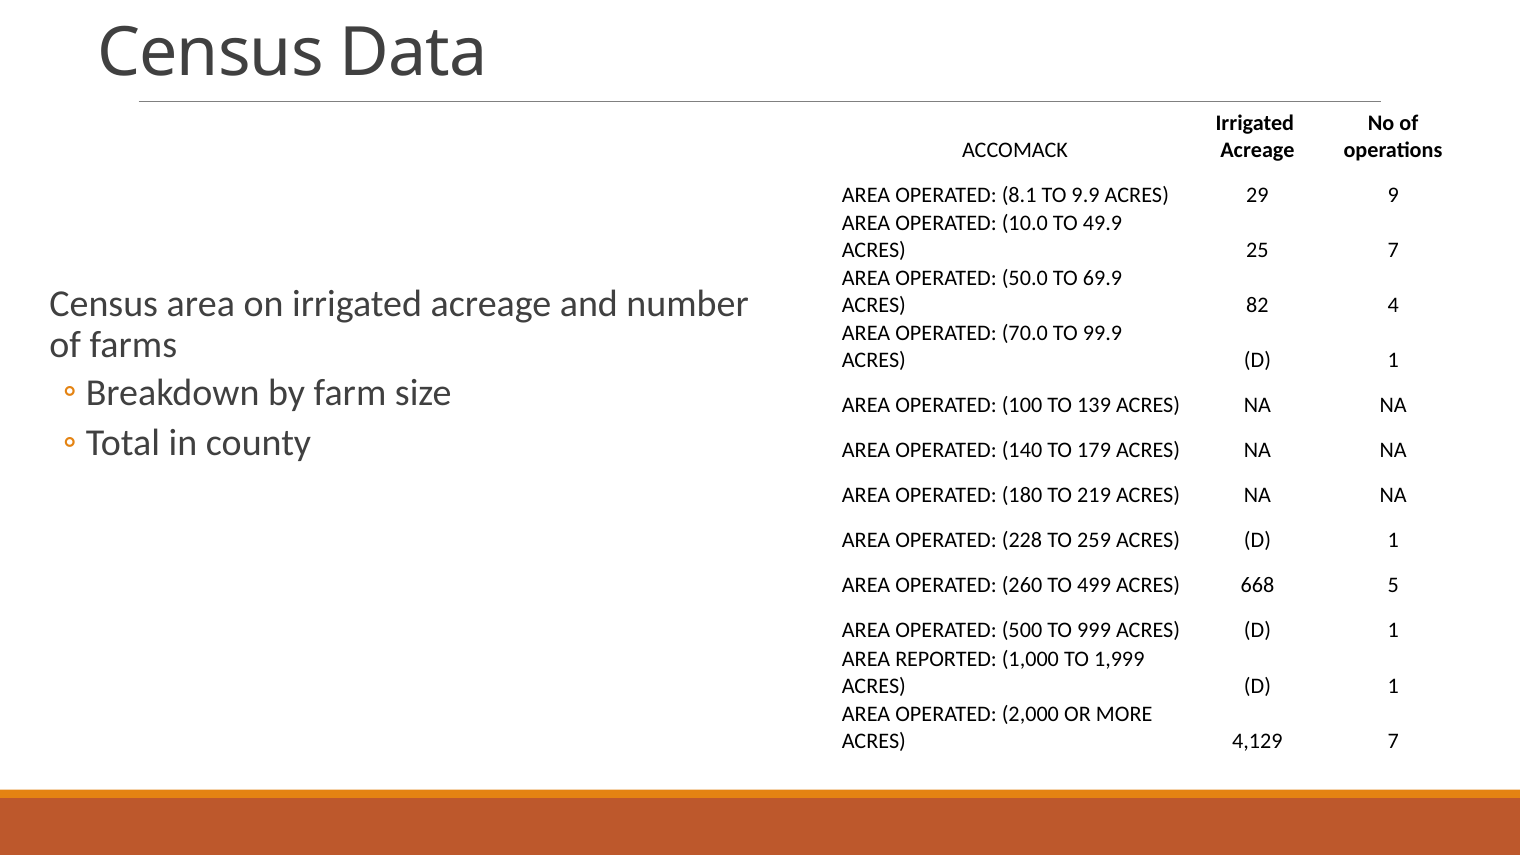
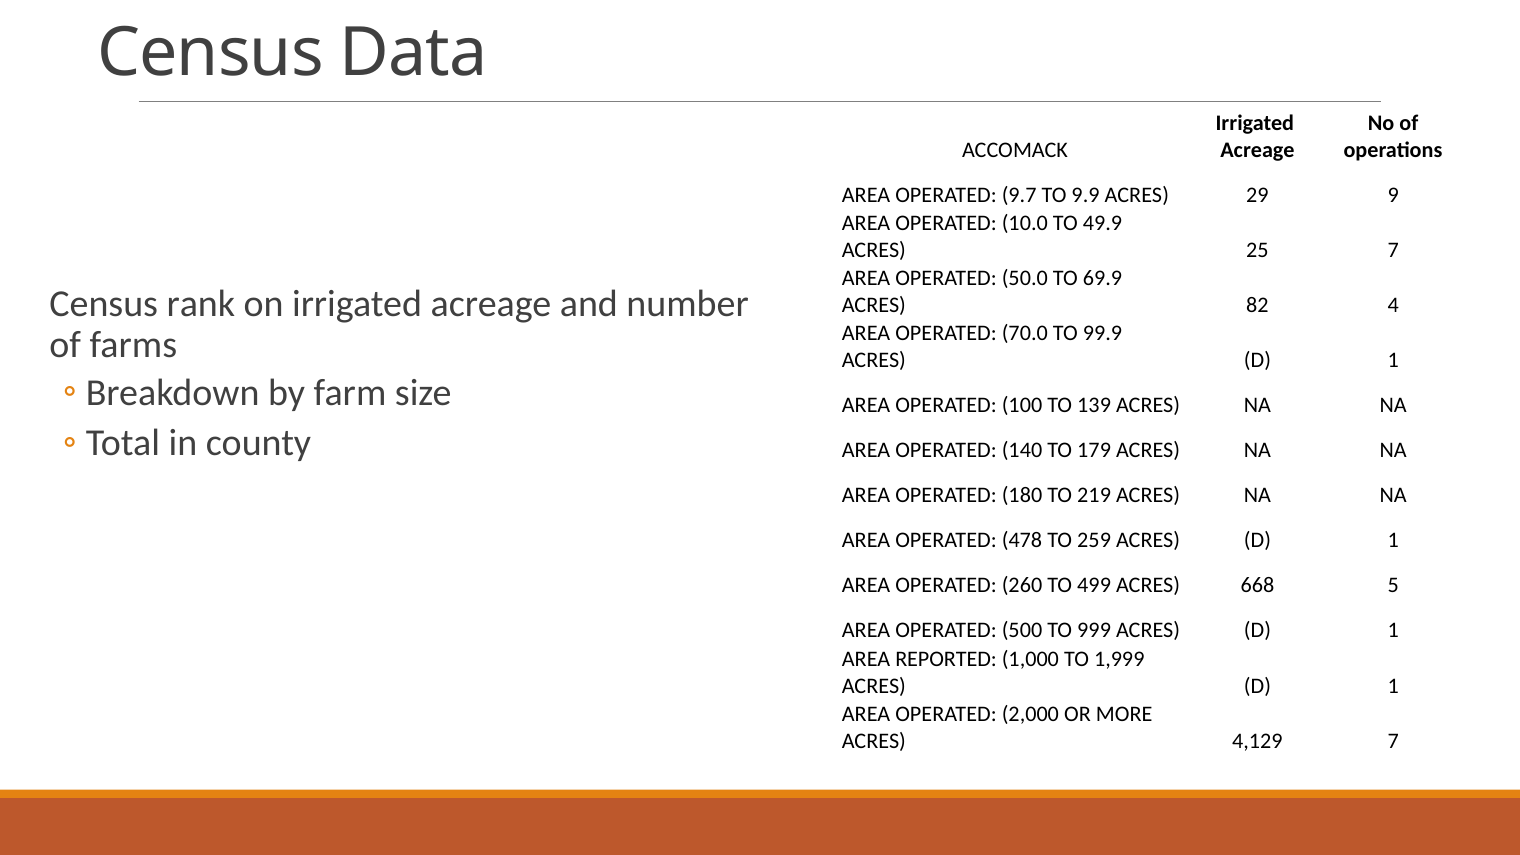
8.1: 8.1 -> 9.7
Census area: area -> rank
228: 228 -> 478
